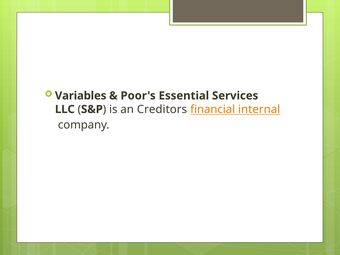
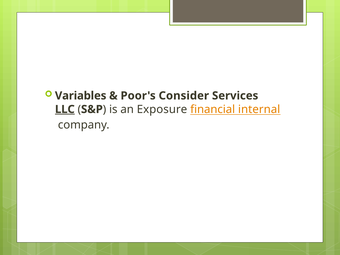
Essential: Essential -> Consider
LLC underline: none -> present
Creditors: Creditors -> Exposure
